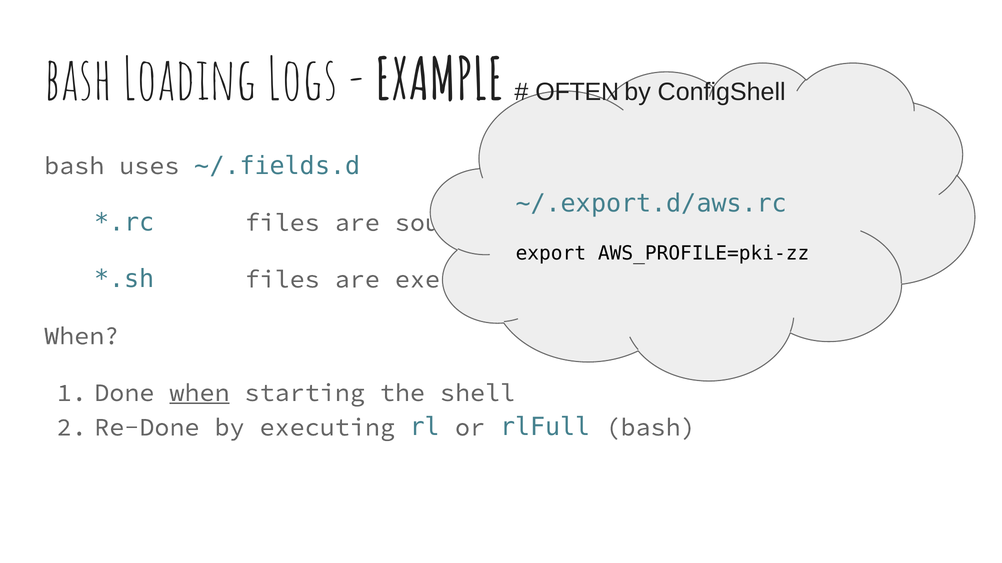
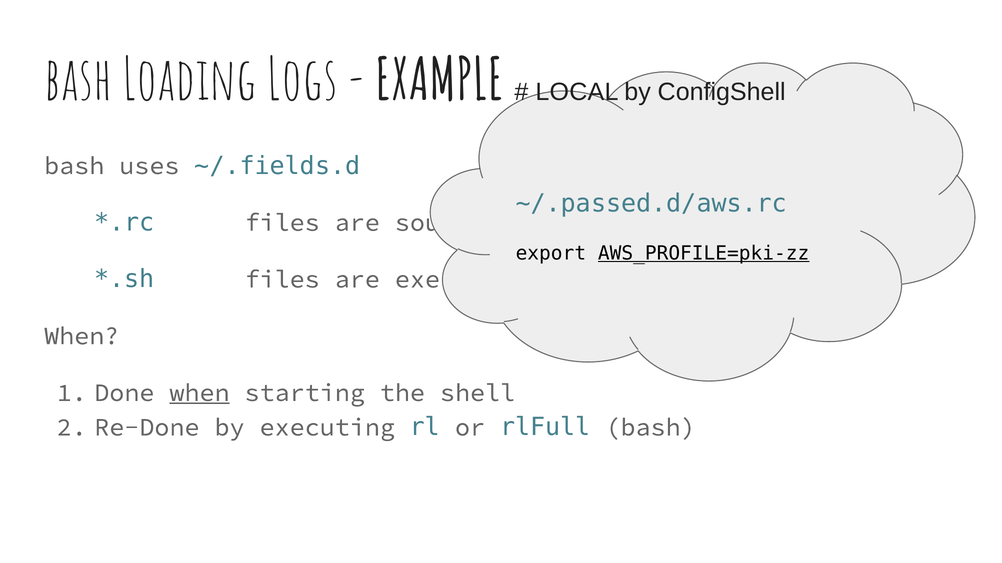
OFTEN: OFTEN -> LOCAL
~/.export.d/aws.rc: ~/.export.d/aws.rc -> ~/.passed.d/aws.rc
AWS_PROFILE=pki-zz underline: none -> present
